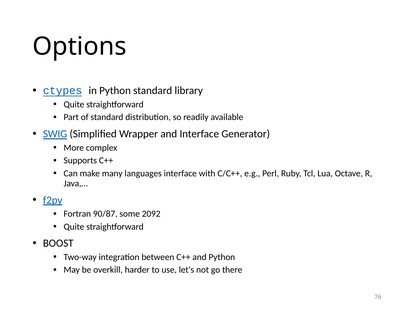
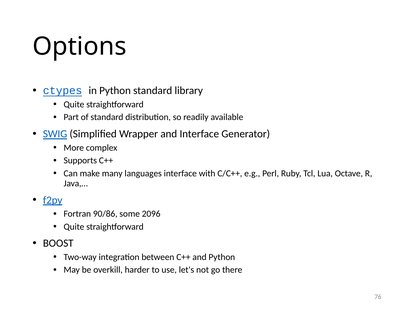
90/87: 90/87 -> 90/86
2092: 2092 -> 2096
